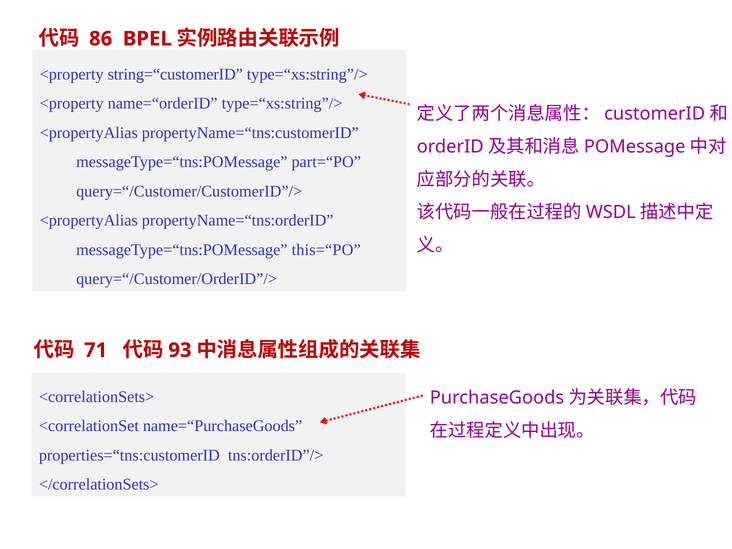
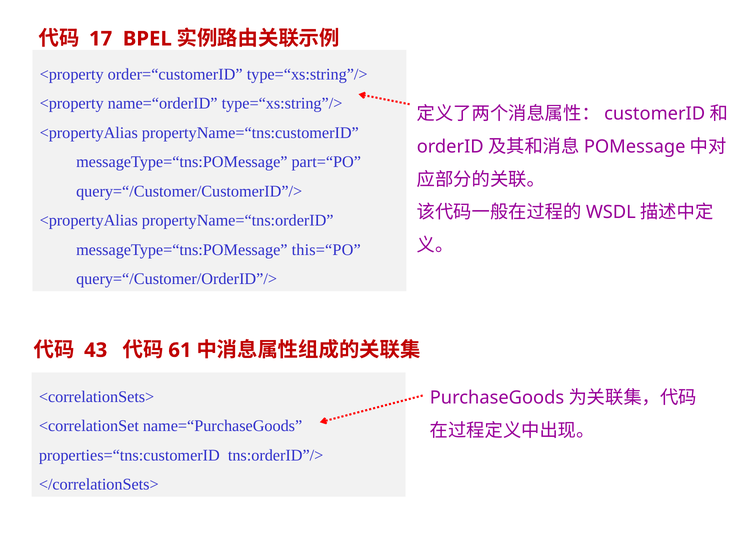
86: 86 -> 17
string=“customerID: string=“customerID -> order=“customerID
71: 71 -> 43
93: 93 -> 61
